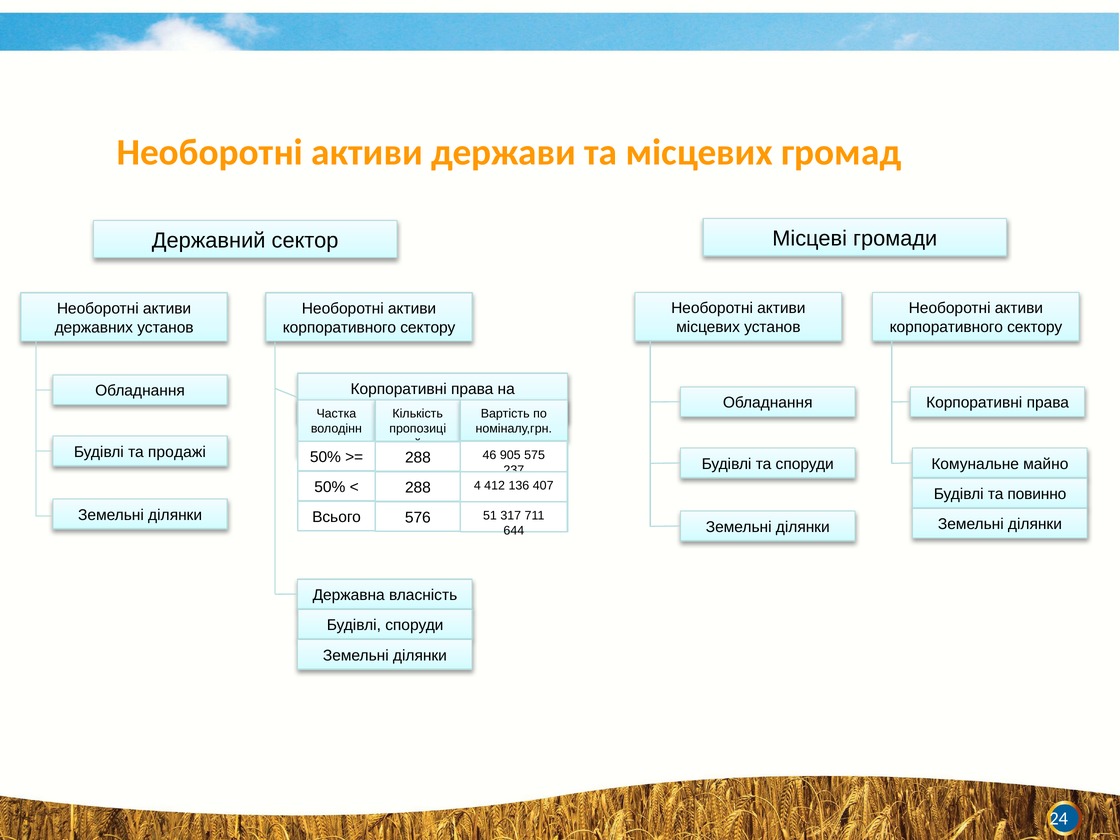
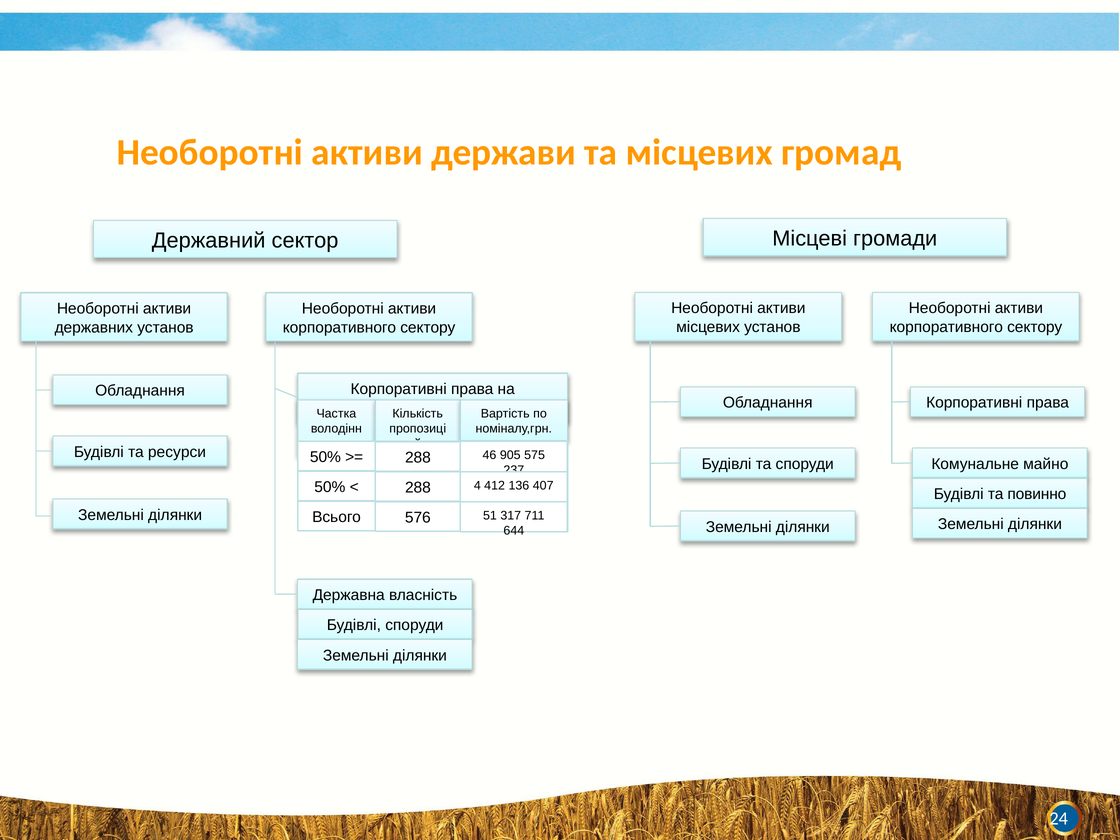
продажі: продажі -> ресурси
